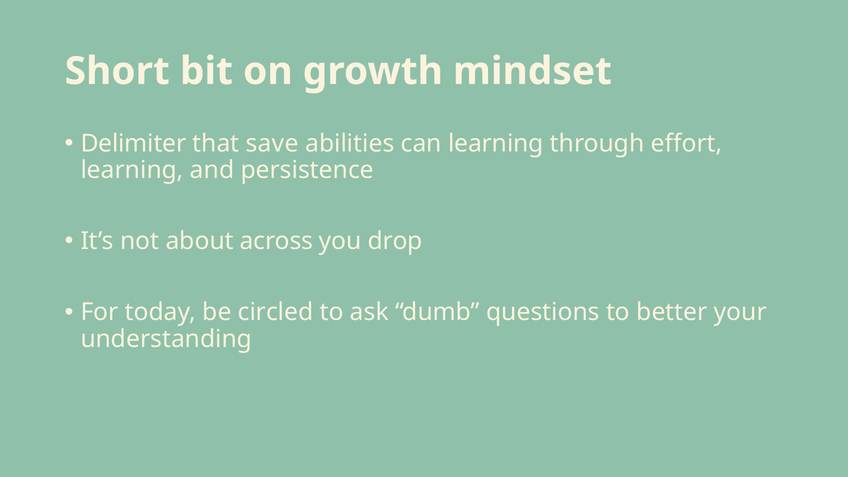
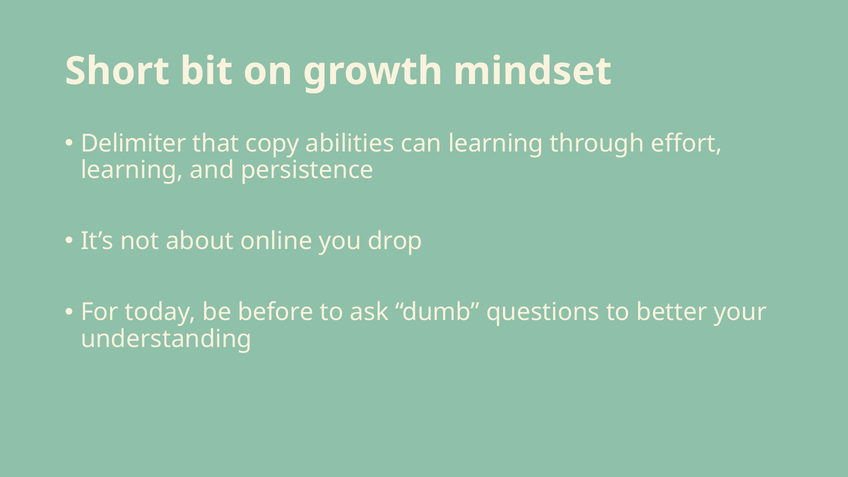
save: save -> copy
across: across -> online
circled: circled -> before
